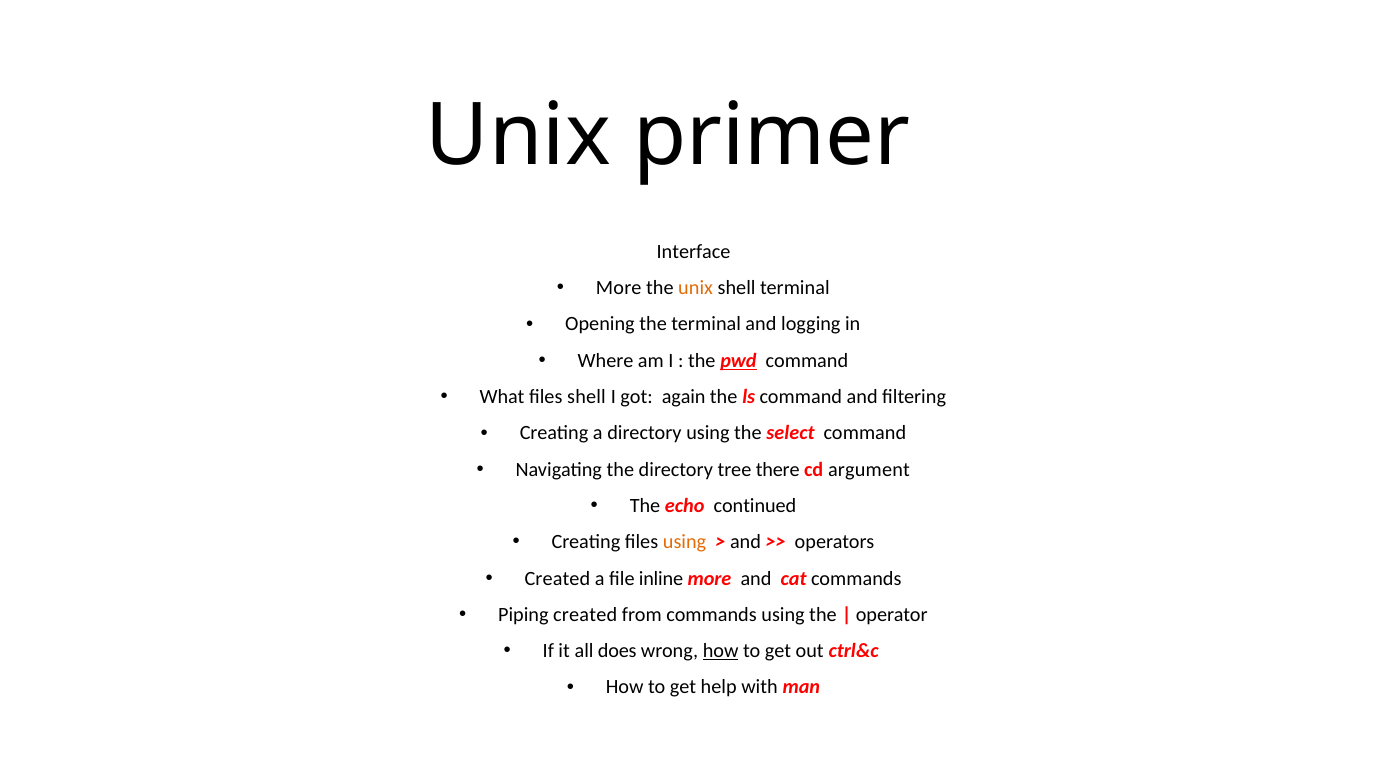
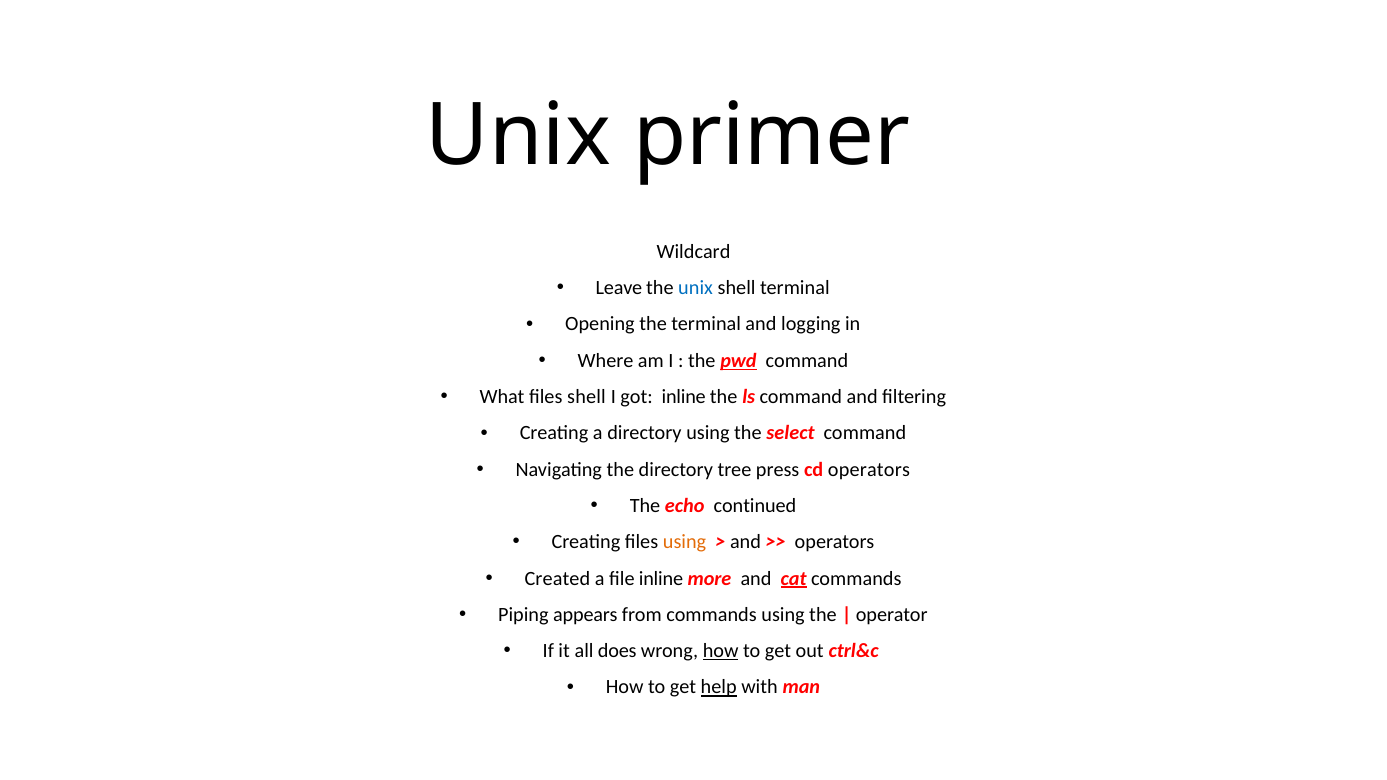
Interface: Interface -> Wildcard
More at (619, 288): More -> Leave
unix at (696, 288) colour: orange -> blue
got again: again -> inline
there: there -> press
cd argument: argument -> operators
cat underline: none -> present
Piping created: created -> appears
help underline: none -> present
